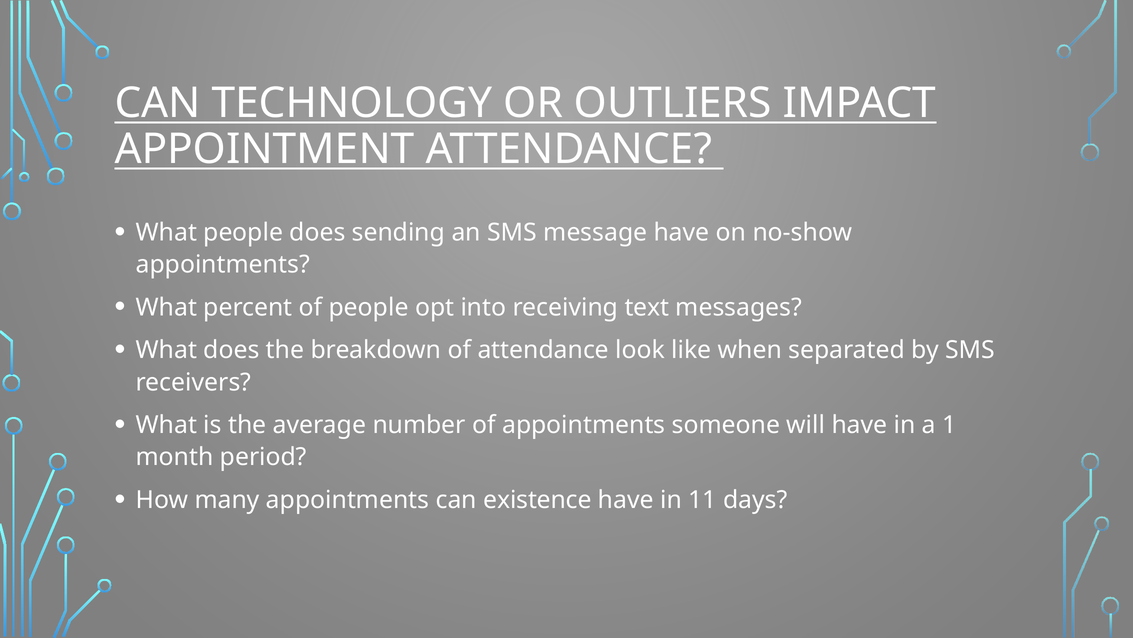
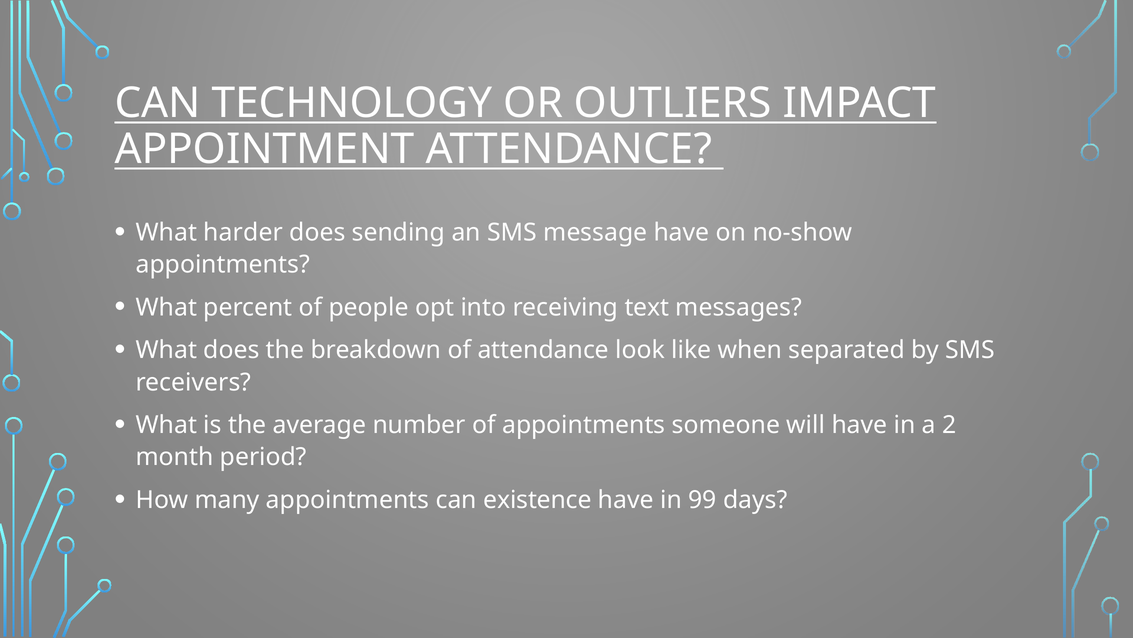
What people: people -> harder
1: 1 -> 2
11: 11 -> 99
